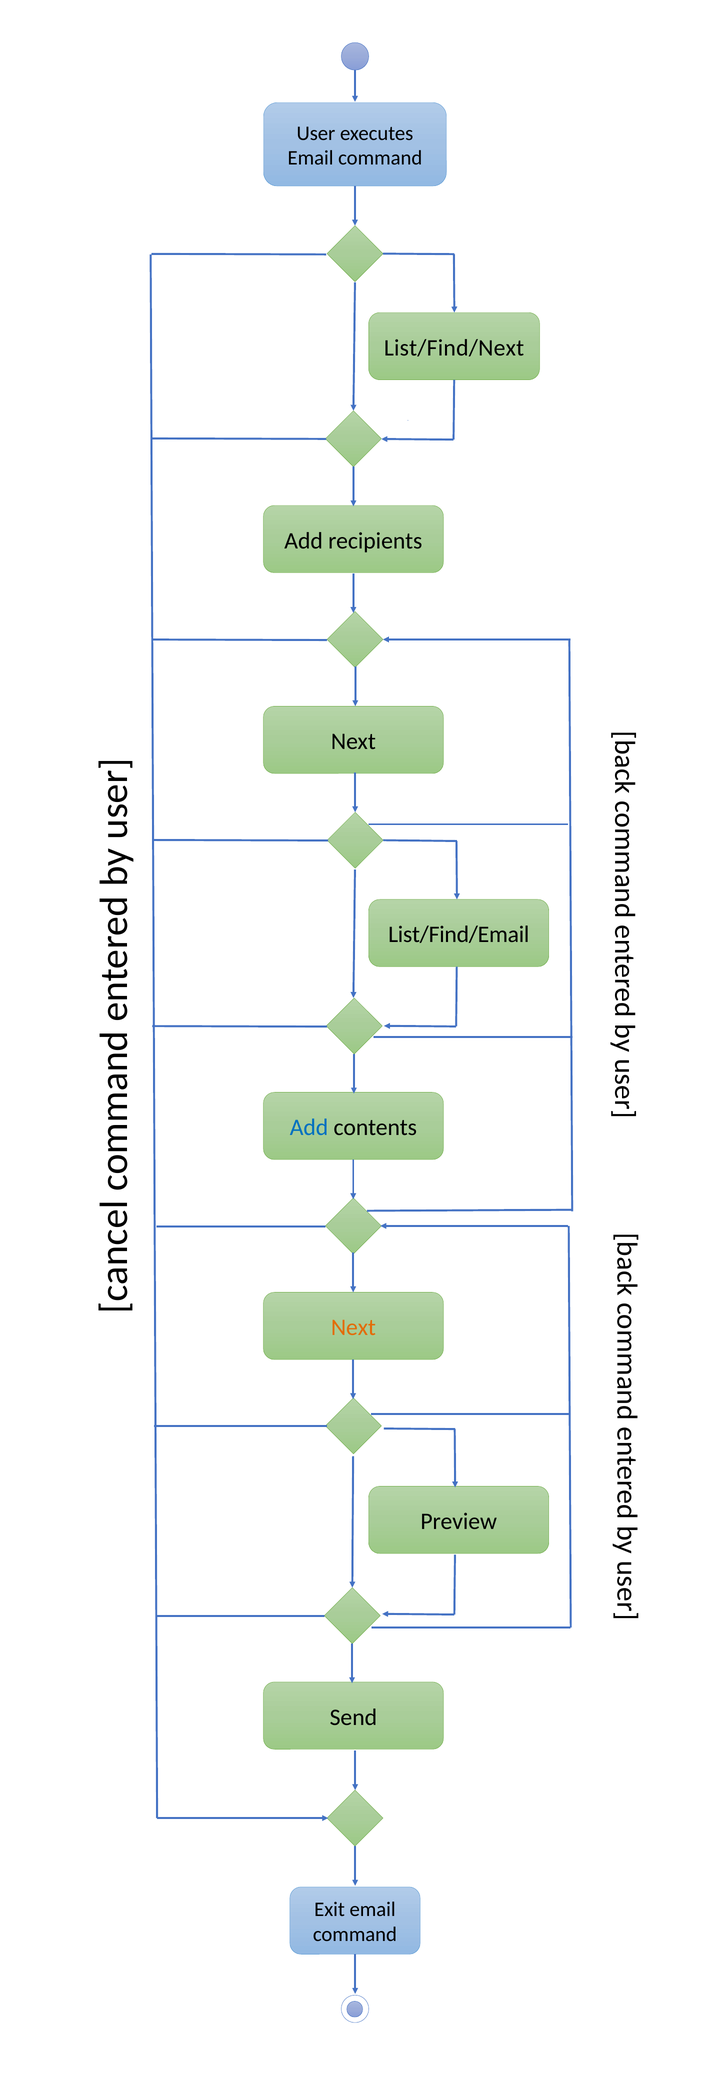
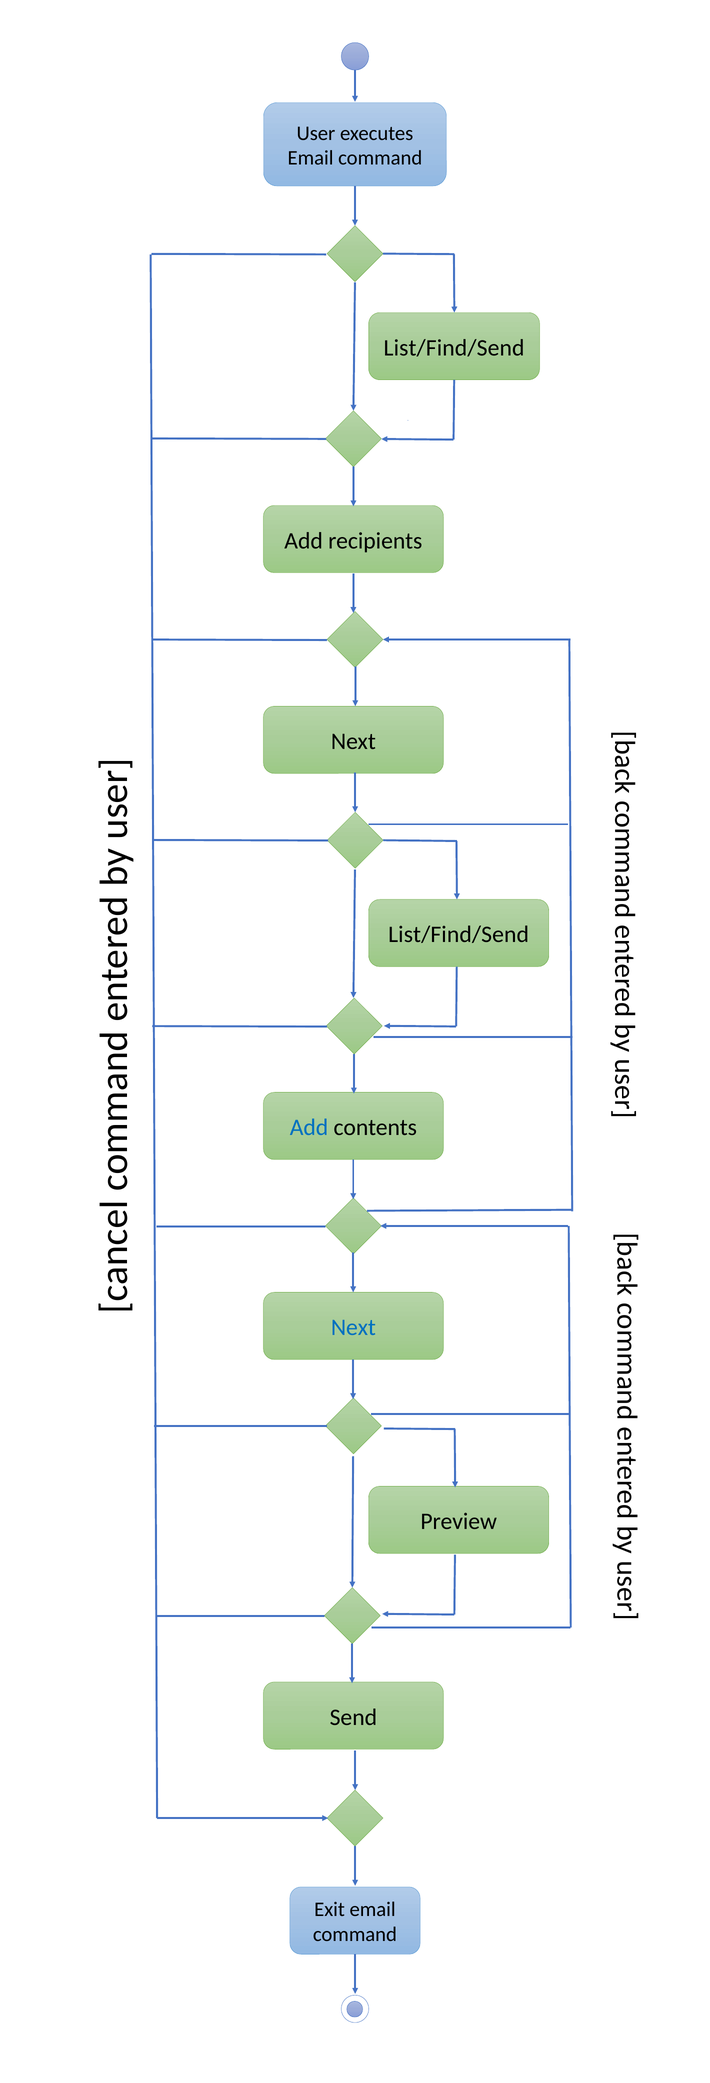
List/Find/Next at (454, 348): List/Find/Next -> List/Find/Send
List/Find/Email at (459, 935): List/Find/Email -> List/Find/Send
Next at (353, 1327) colour: orange -> blue
